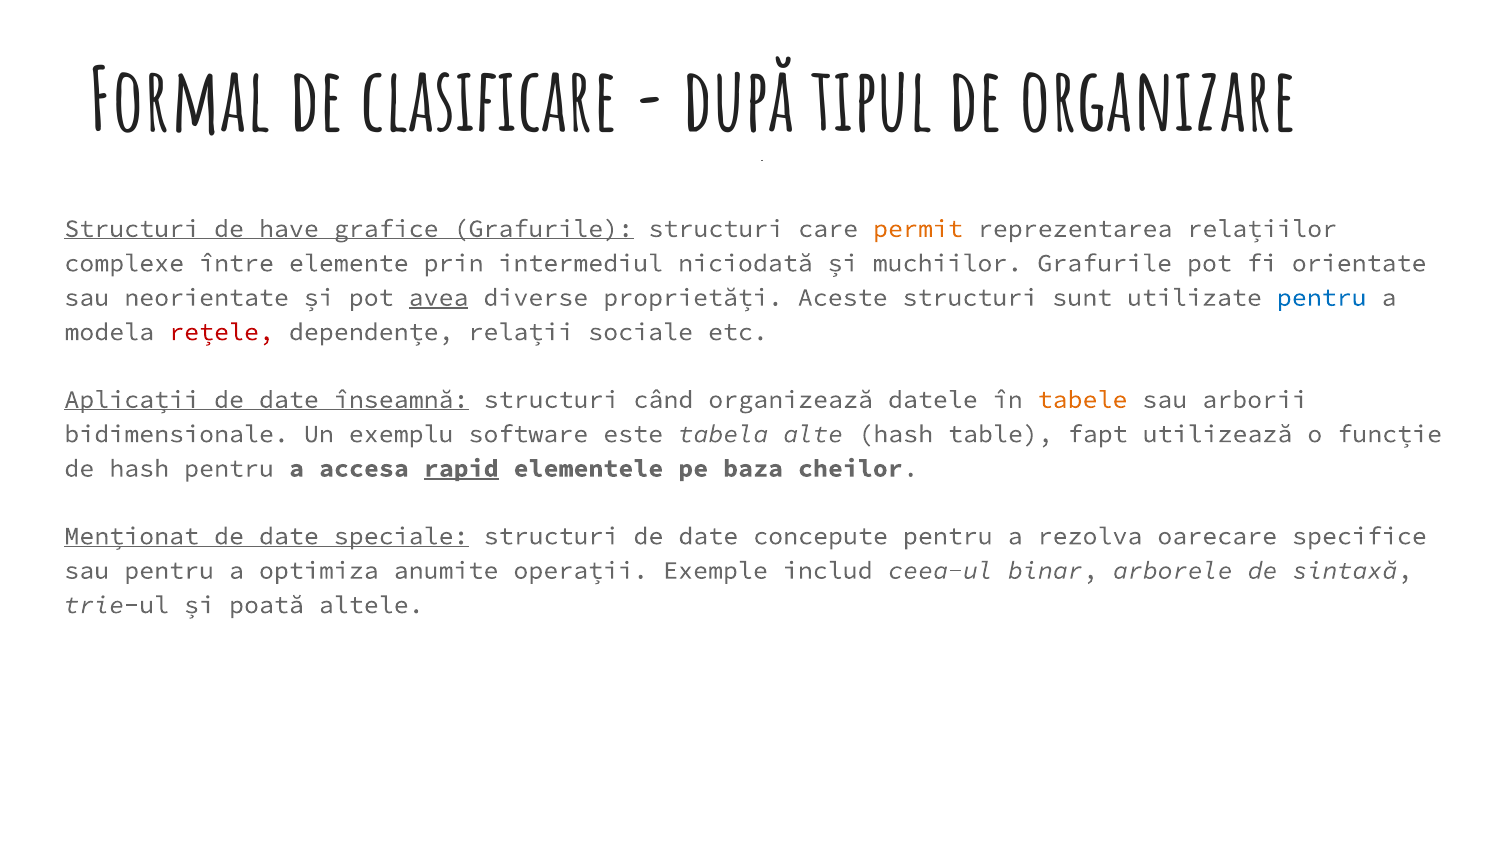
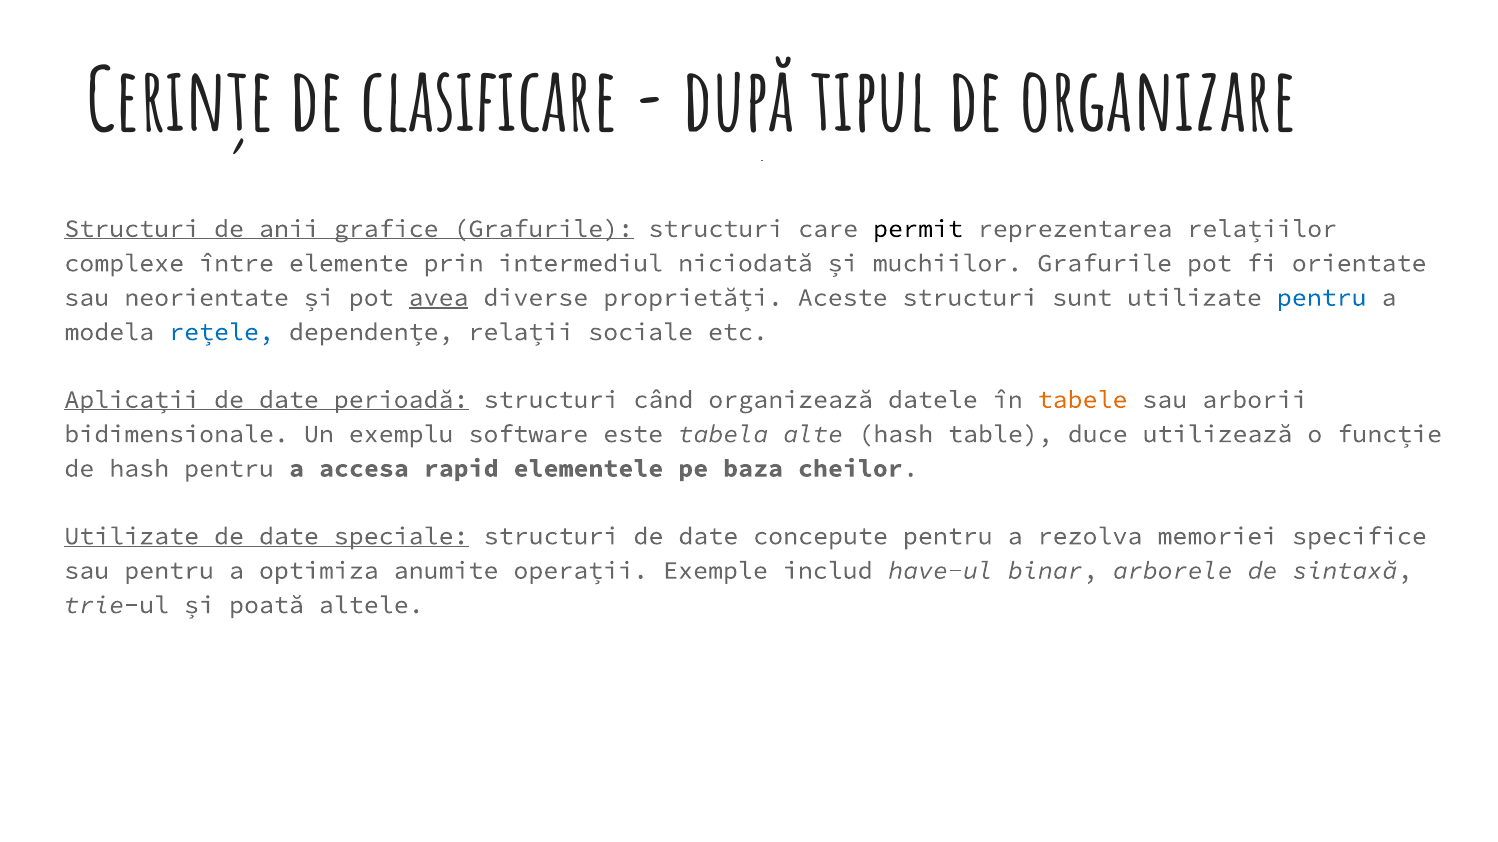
Formal: Formal -> Cerințe
have: have -> anii
permit colour: orange -> black
rețele colour: red -> blue
înseamnă: înseamnă -> perioadă
fapt: fapt -> duce
rapid underline: present -> none
Menționat at (132, 536): Menționat -> Utilizate
oarecare: oarecare -> memoriei
ceea-ul: ceea-ul -> have-ul
